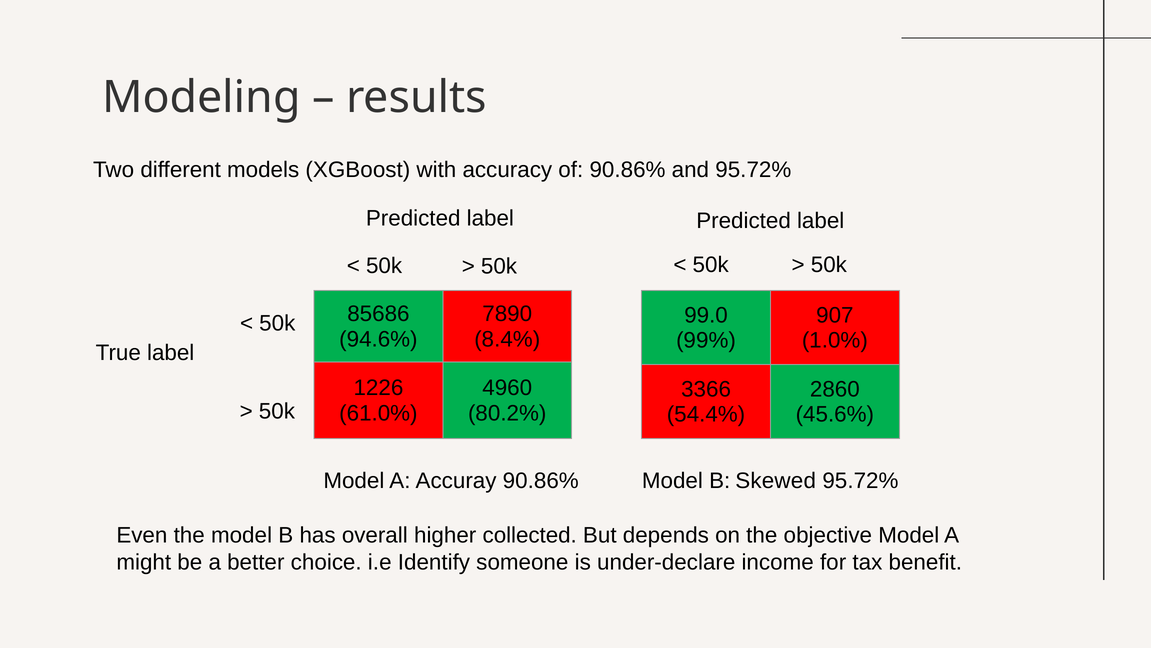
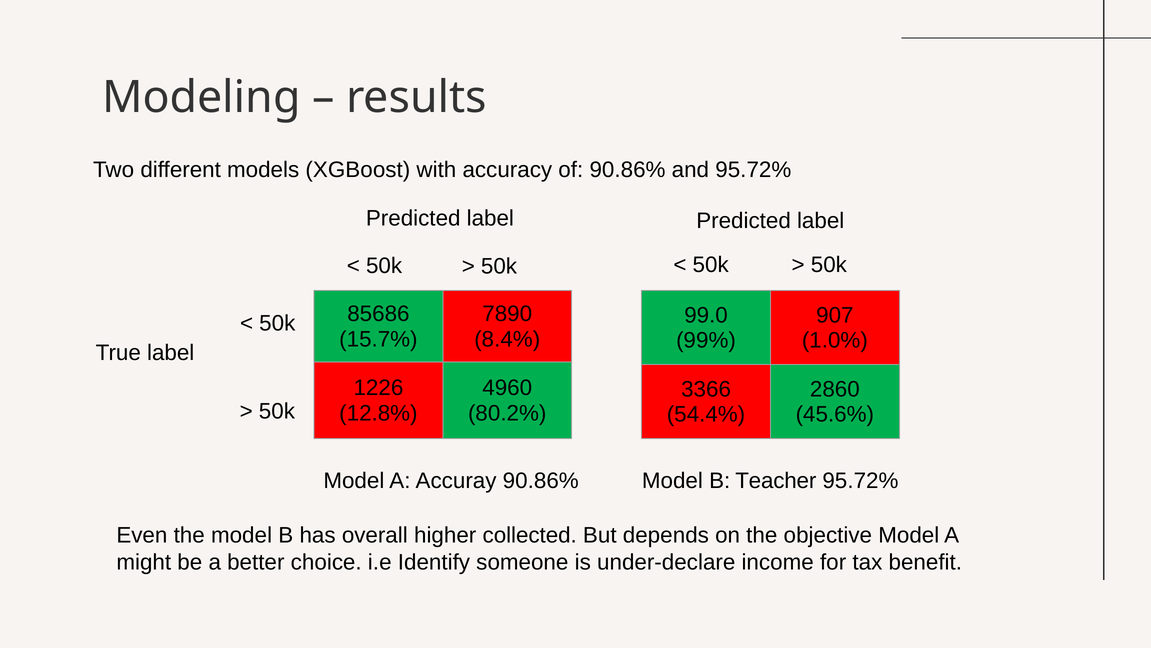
94.6%: 94.6% -> 15.7%
61.0%: 61.0% -> 12.8%
Skewed: Skewed -> Teacher
